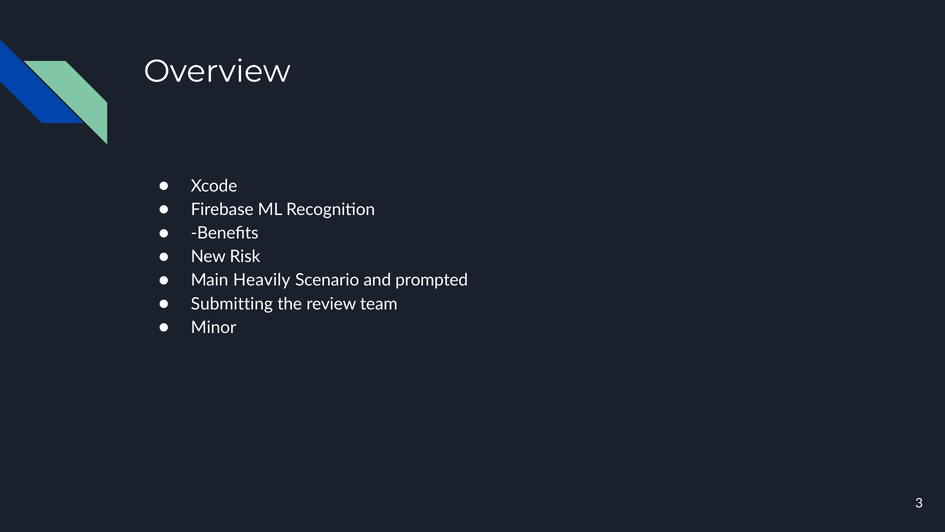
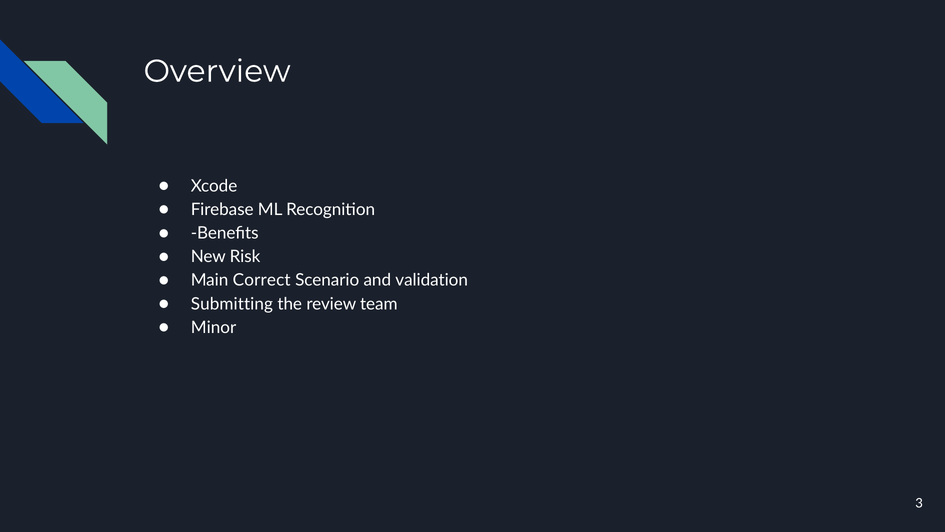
Heavily: Heavily -> Correct
prompted: prompted -> validation
